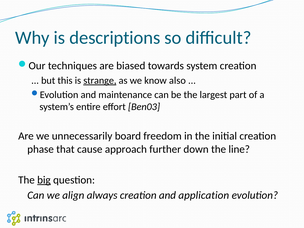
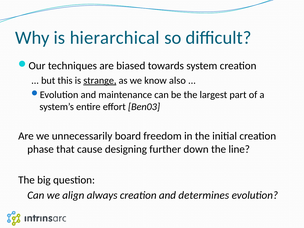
descriptions: descriptions -> hierarchical
approach: approach -> designing
big underline: present -> none
application: application -> determines
